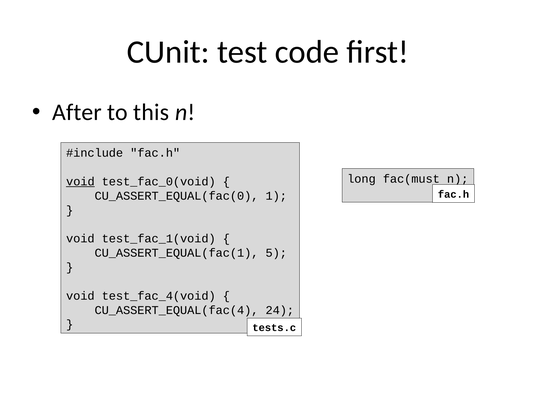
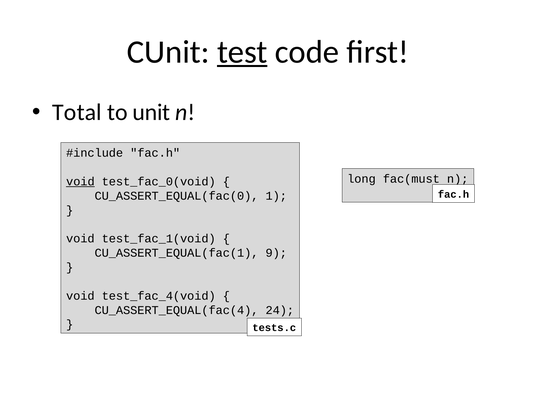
test underline: none -> present
After: After -> Total
this: this -> unit
5: 5 -> 9
